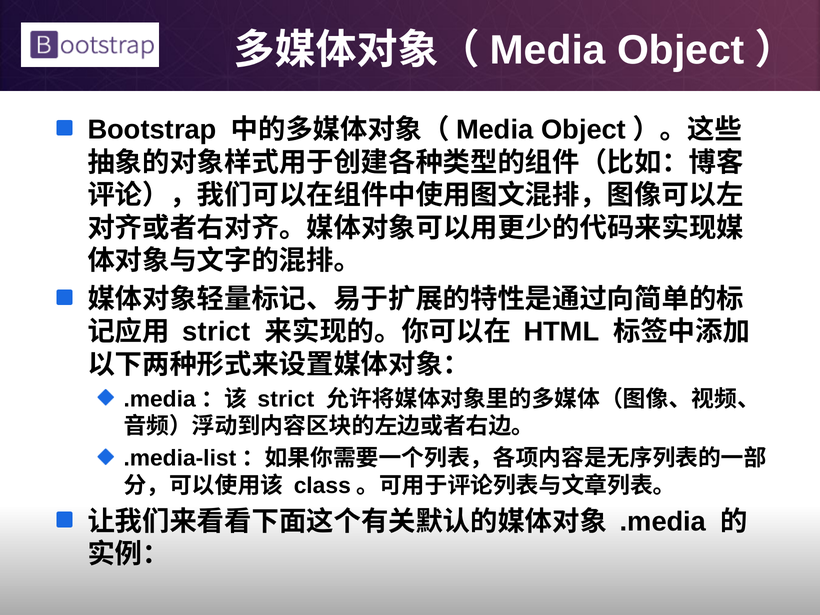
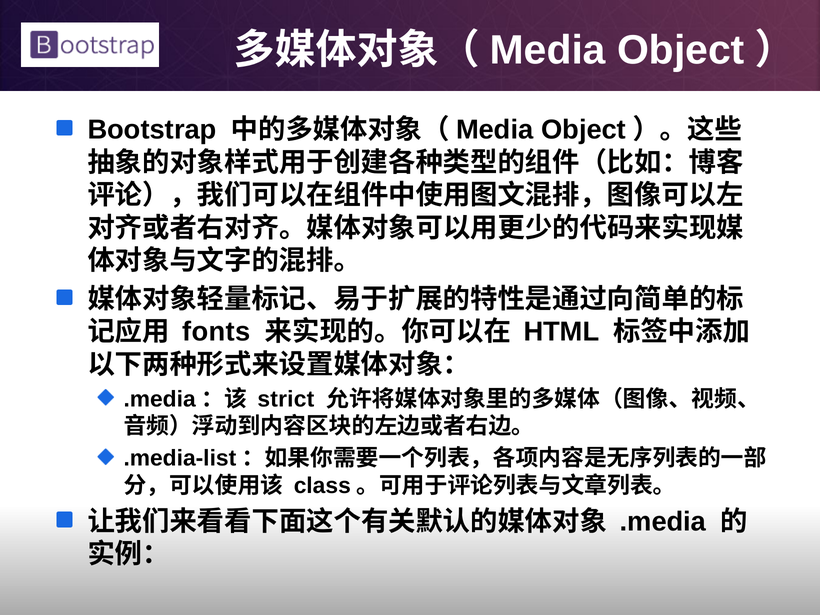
strict at (216, 332): strict -> fonts
